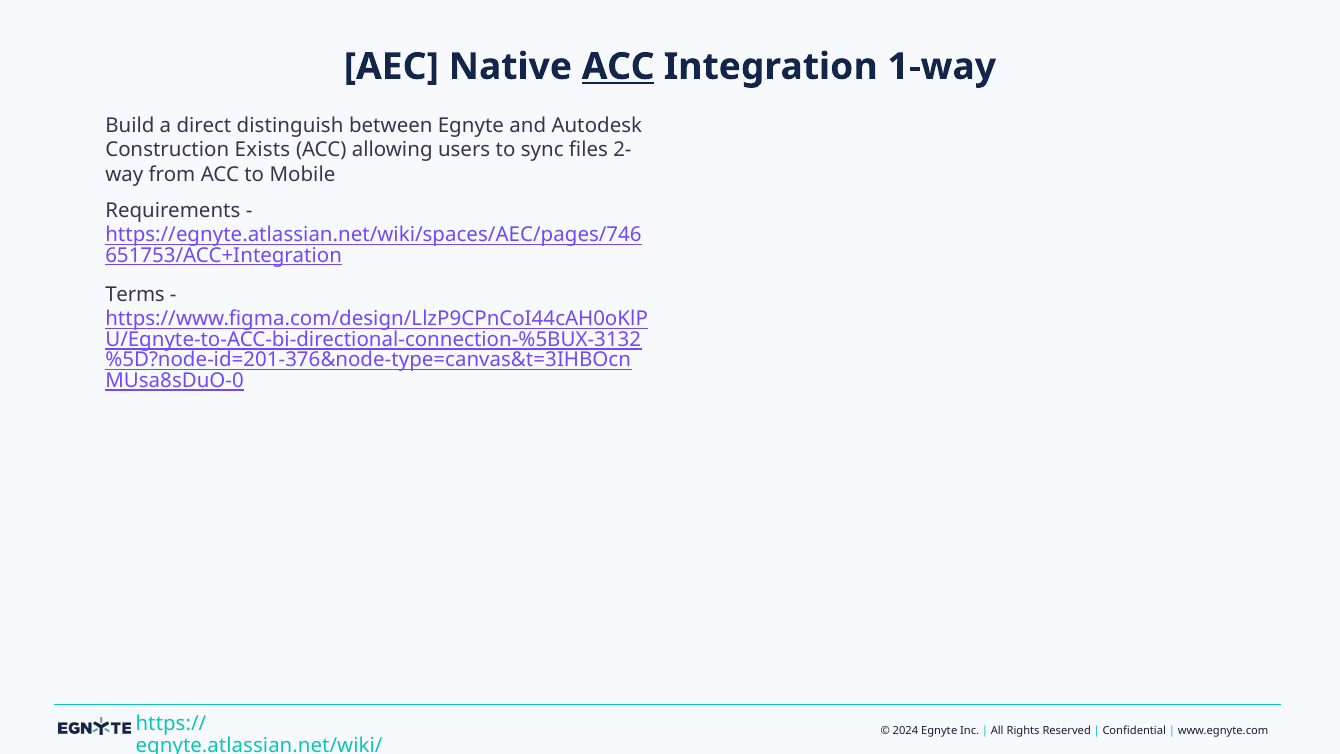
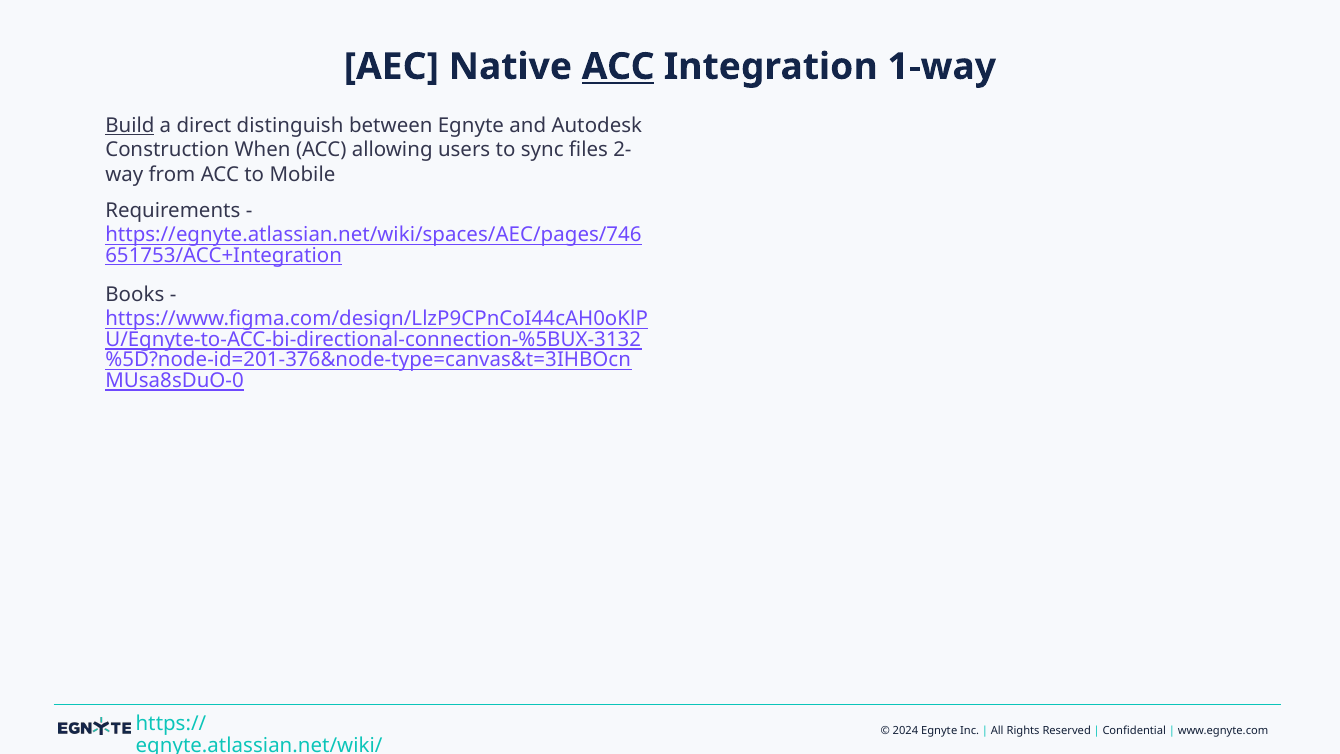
Build underline: none -> present
Exists: Exists -> When
Terms: Terms -> Books
